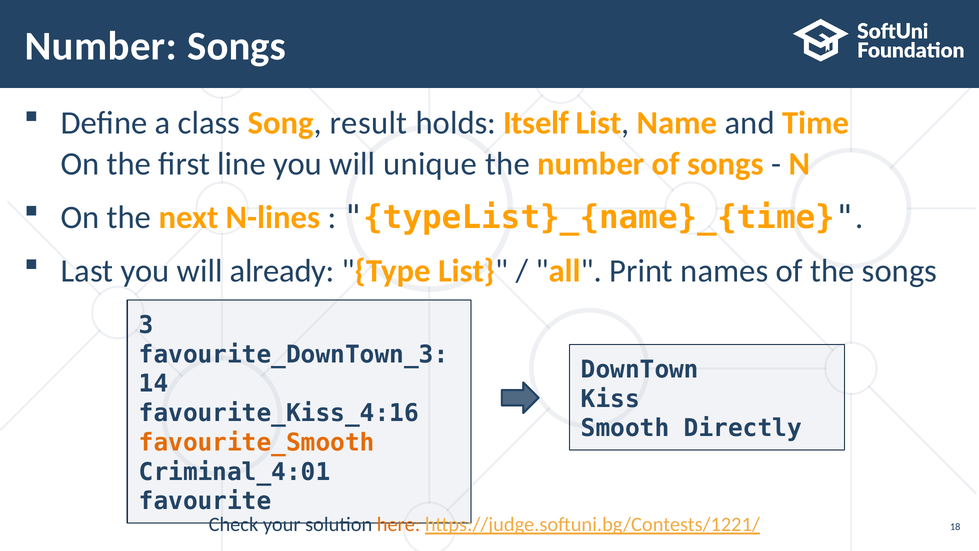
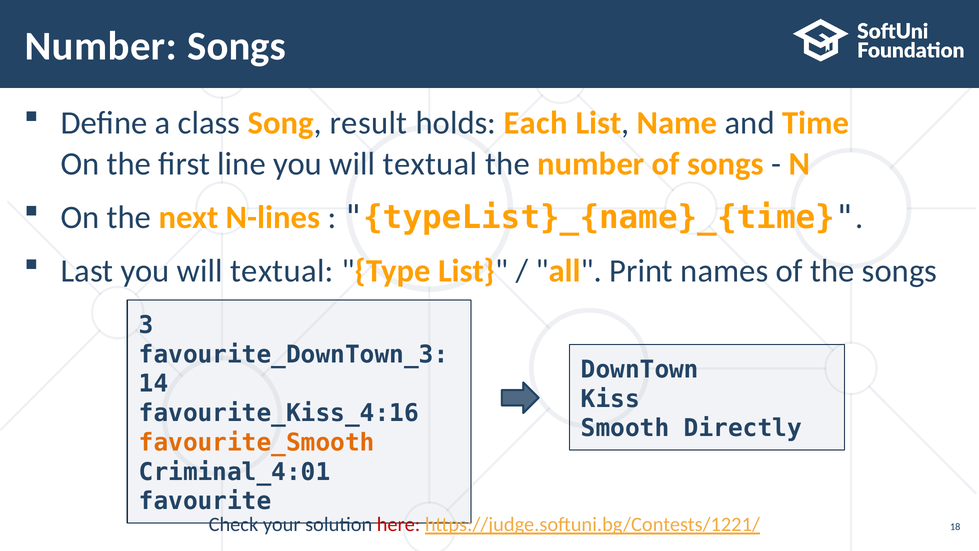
Itself: Itself -> Each
line you will unique: unique -> textual
Last you will already: already -> textual
here colour: orange -> red
